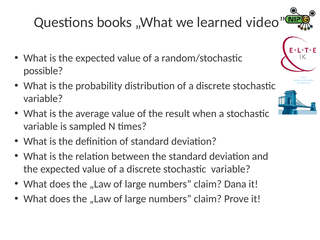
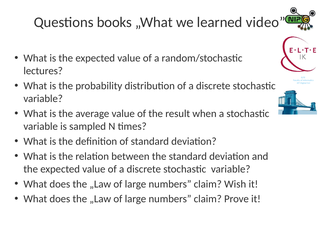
possible: possible -> lectures
Dana: Dana -> Wish
